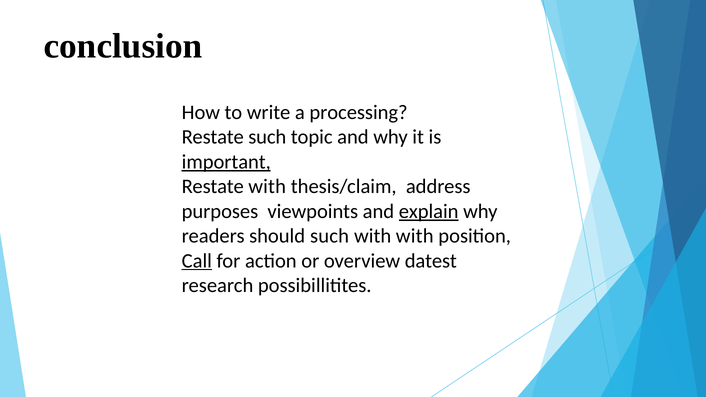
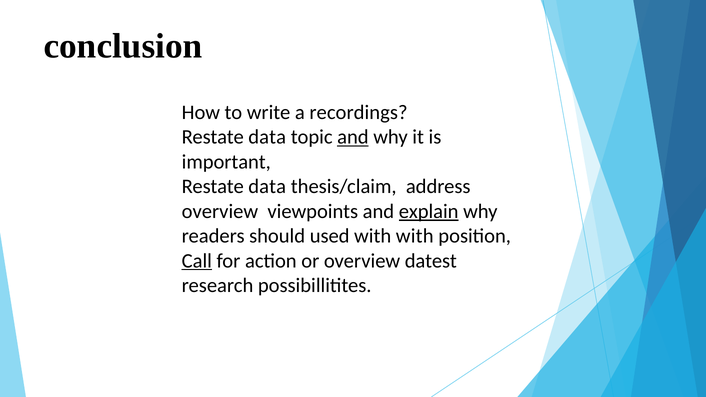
processing: processing -> recordings
such at (267, 137): such -> data
and at (353, 137) underline: none -> present
important underline: present -> none
with at (267, 187): with -> data
purposes at (220, 211): purposes -> overview
should such: such -> used
